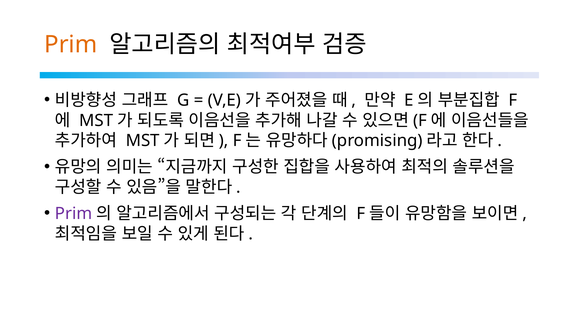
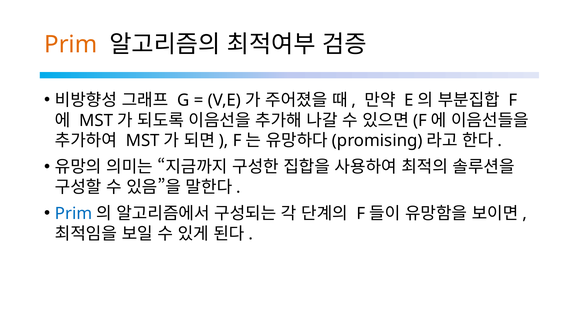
Prim at (74, 213) colour: purple -> blue
